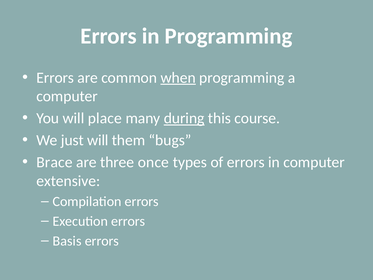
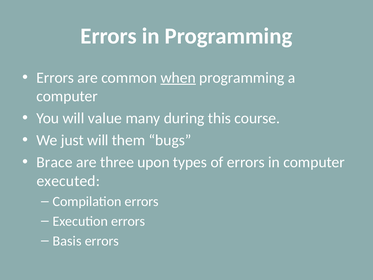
place: place -> value
during underline: present -> none
once: once -> upon
extensive: extensive -> executed
